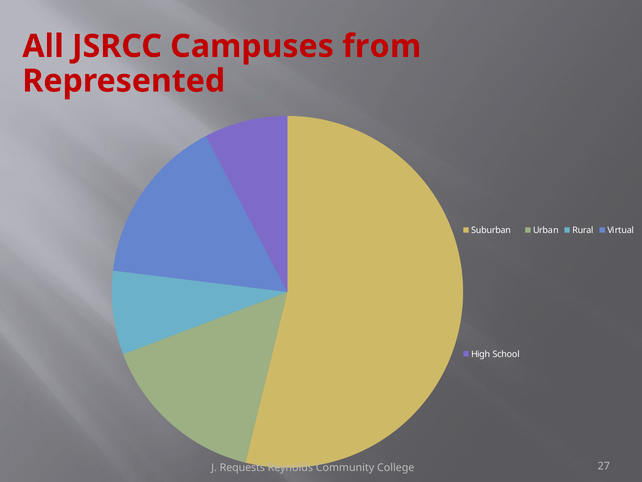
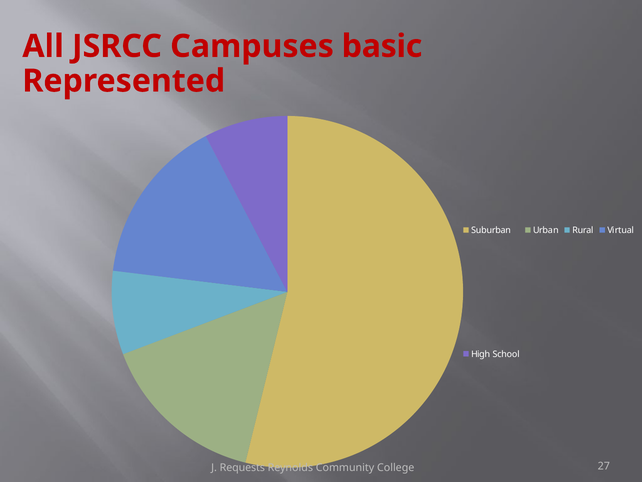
from: from -> basic
